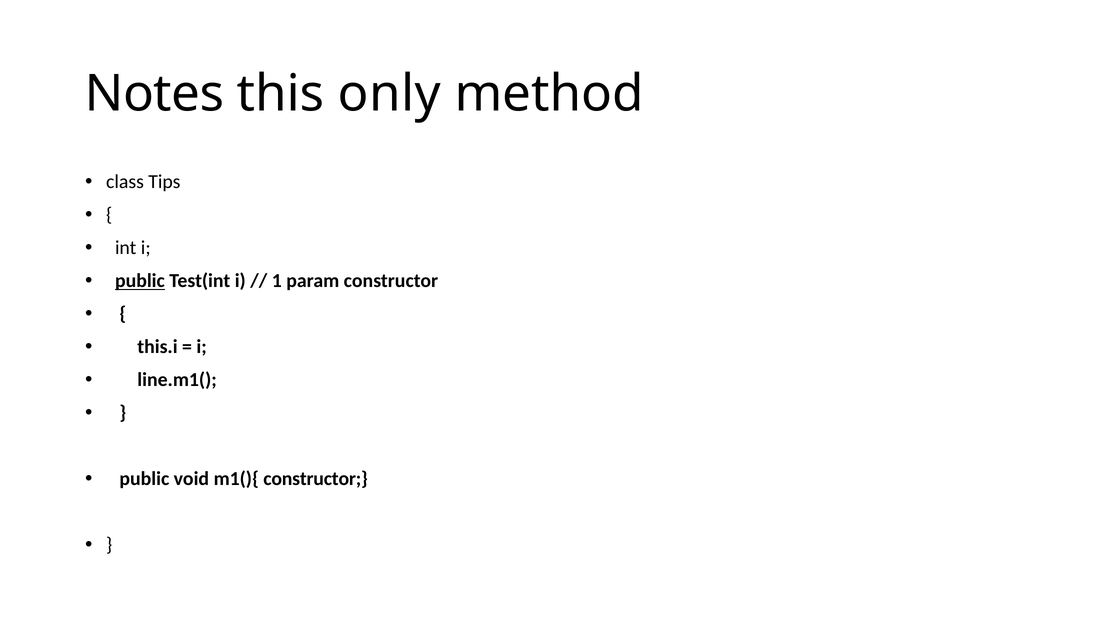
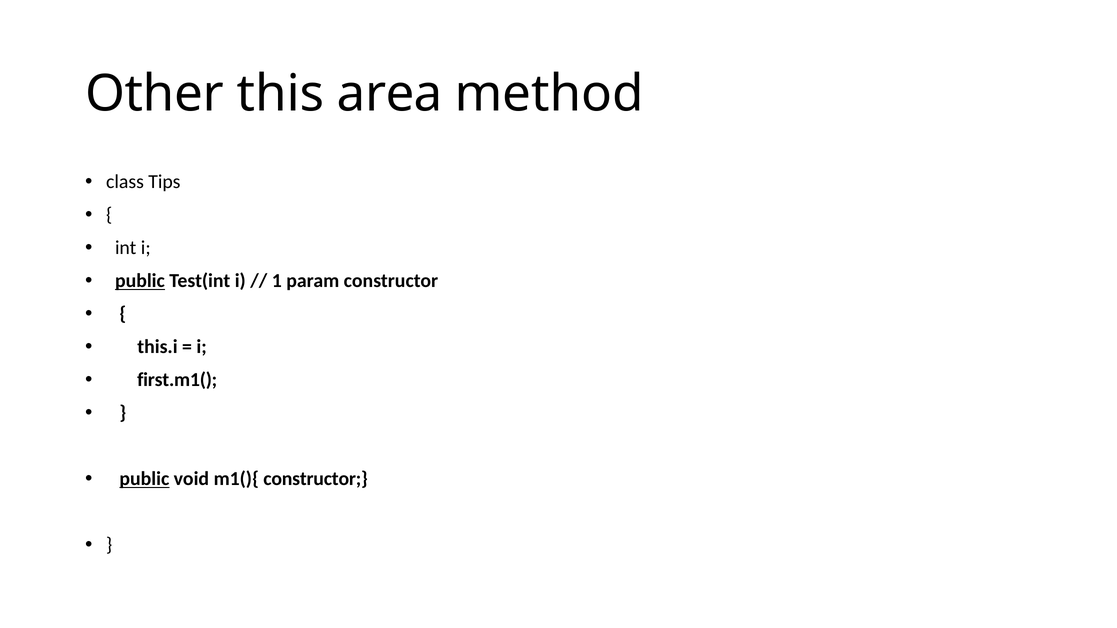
Notes: Notes -> Other
only: only -> area
line.m1(: line.m1( -> first.m1(
public at (144, 479) underline: none -> present
